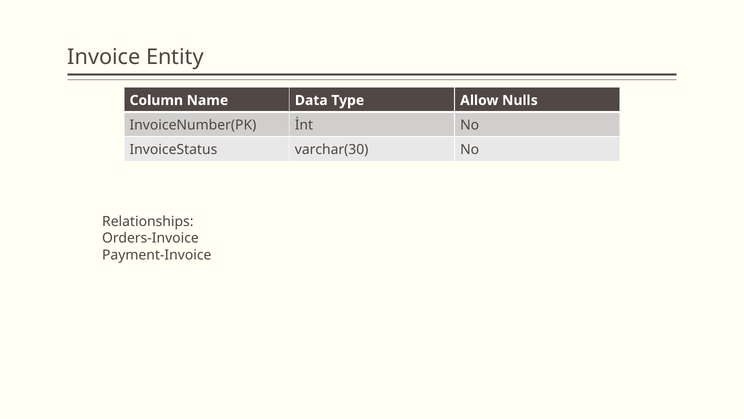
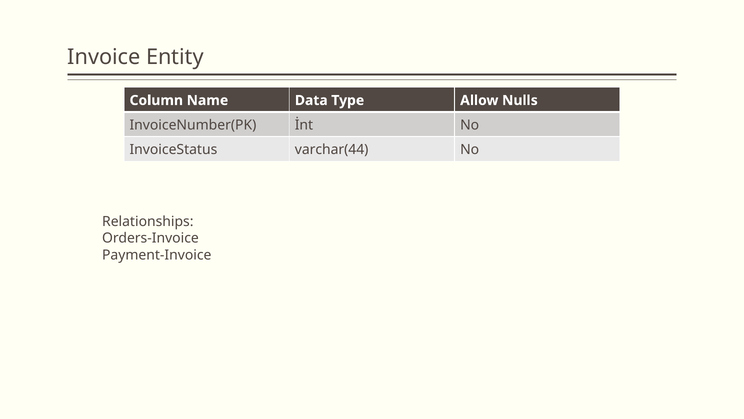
varchar(30: varchar(30 -> varchar(44
